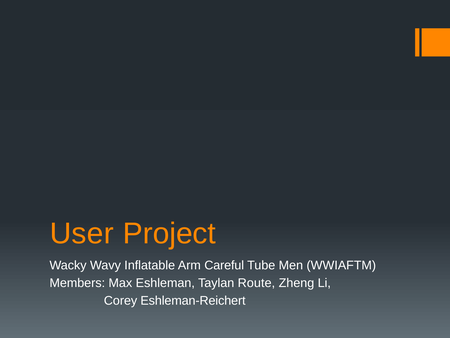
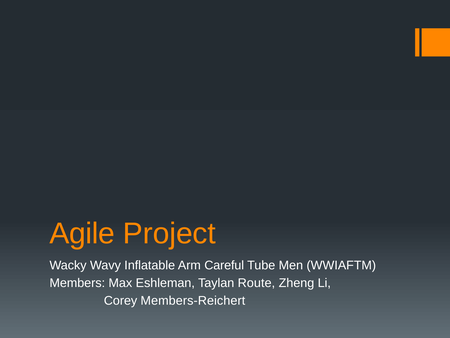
User: User -> Agile
Eshleman-Reichert: Eshleman-Reichert -> Members-Reichert
